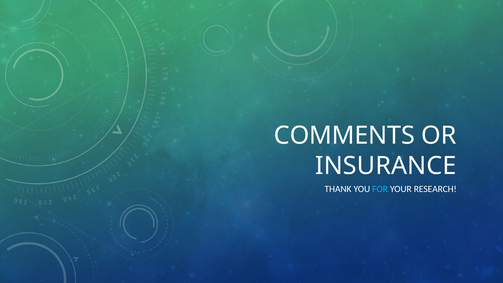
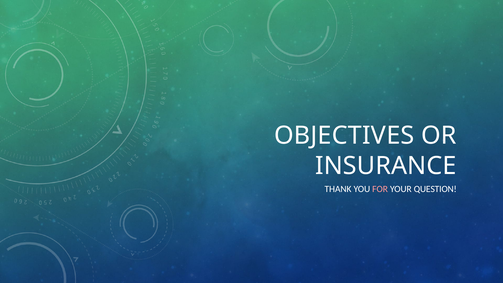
COMMENTS: COMMENTS -> OBJECTIVES
FOR colour: light blue -> pink
RESEARCH: RESEARCH -> QUESTION
